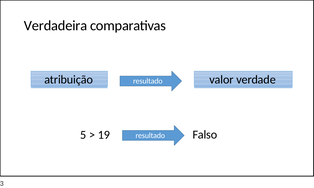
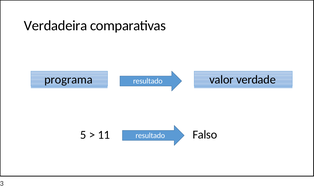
atribuição: atribuição -> programa
19: 19 -> 11
